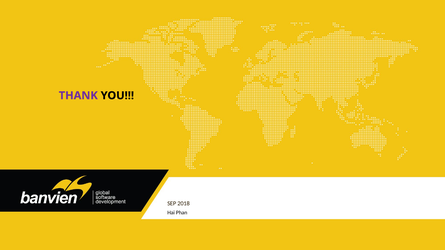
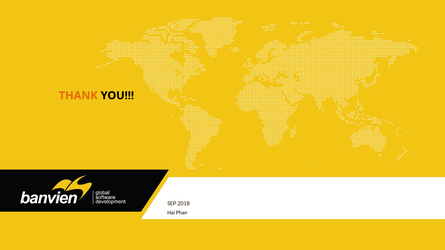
THANK colour: purple -> orange
